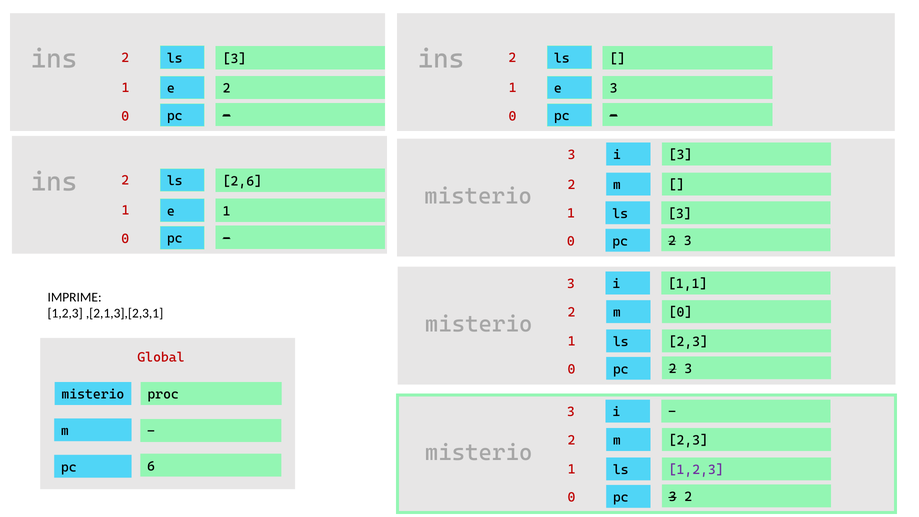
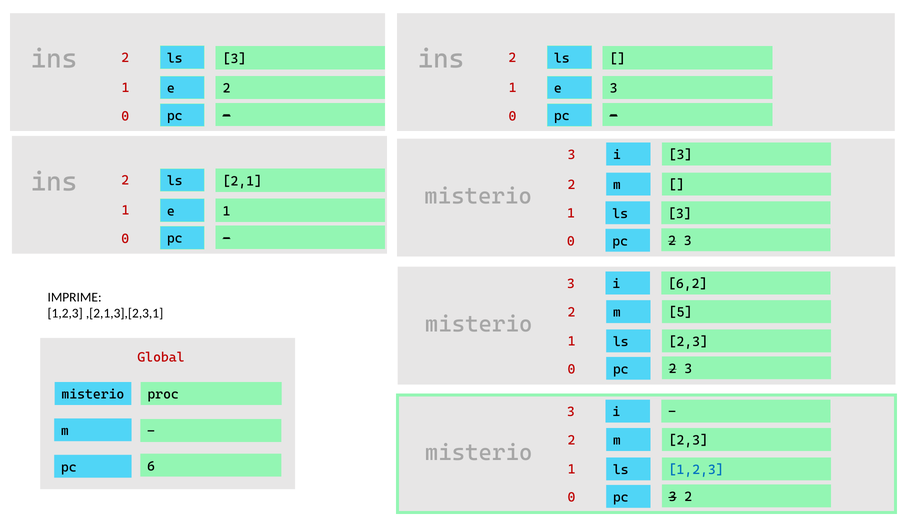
2,6: 2,6 -> 2,1
1,1: 1,1 -> 6,2
m 0: 0 -> 5
1,2,3 at (696, 470) colour: purple -> blue
